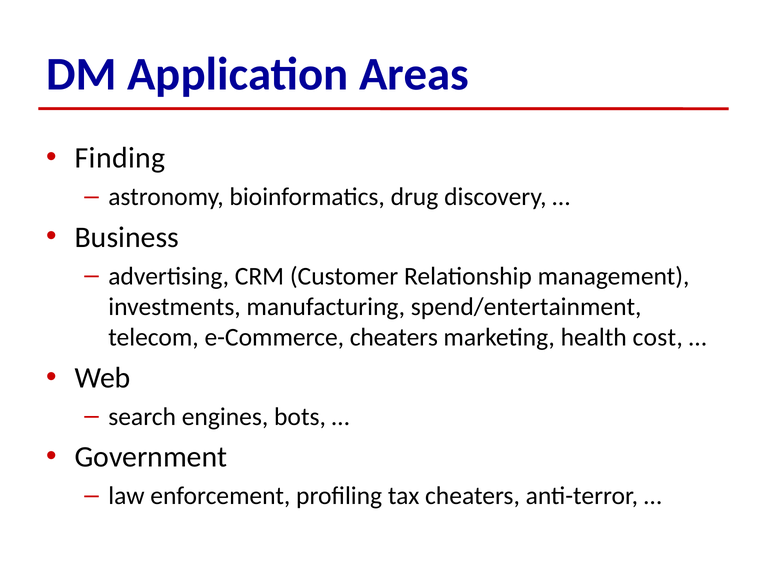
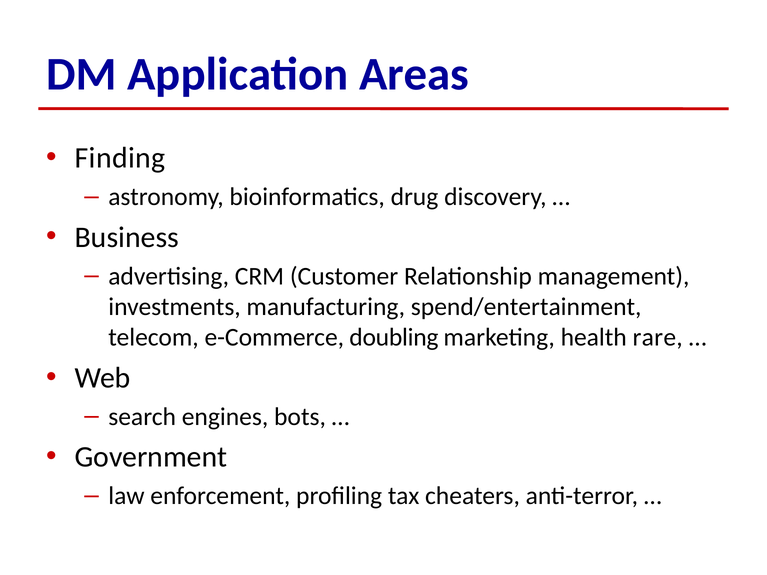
e-Commerce cheaters: cheaters -> doubling
cost: cost -> rare
